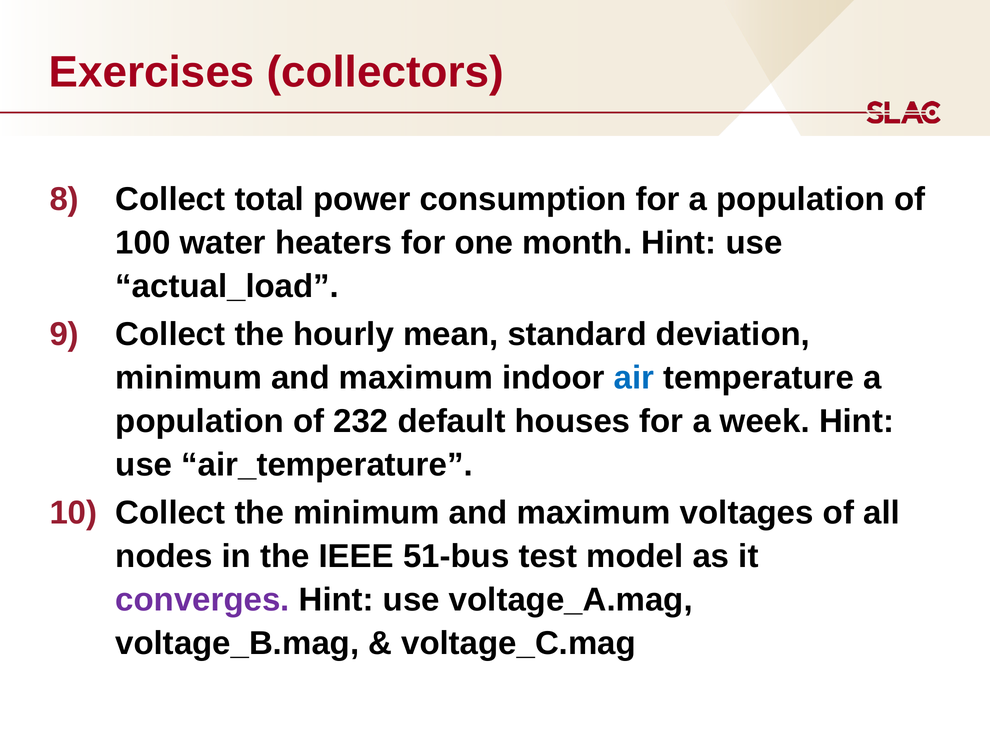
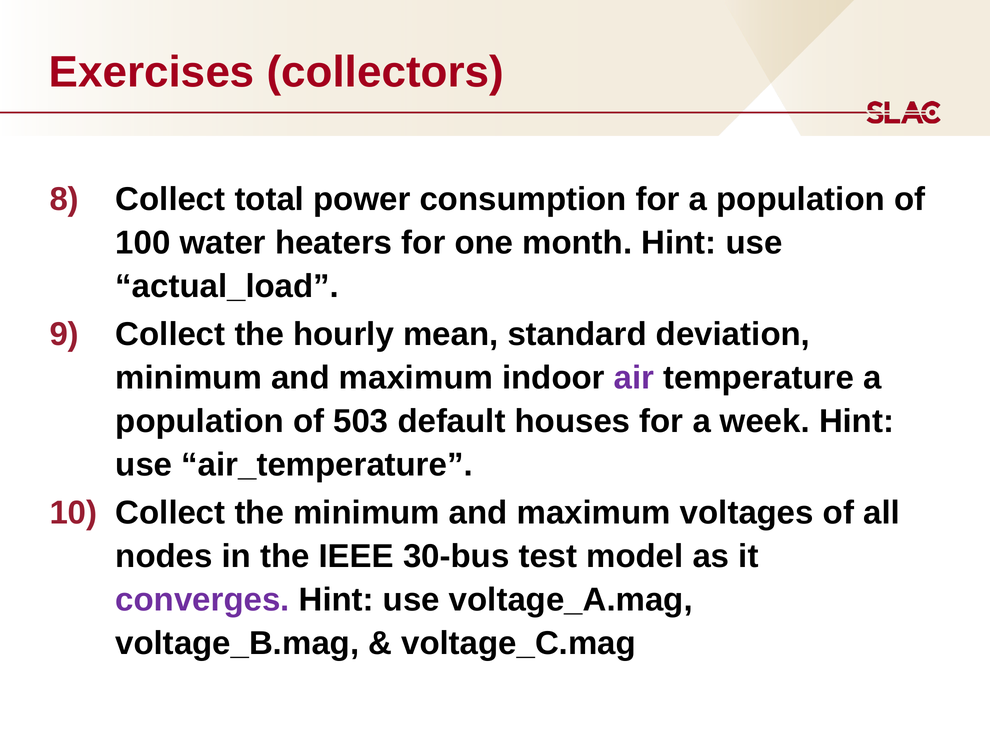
air colour: blue -> purple
232: 232 -> 503
51-bus: 51-bus -> 30-bus
